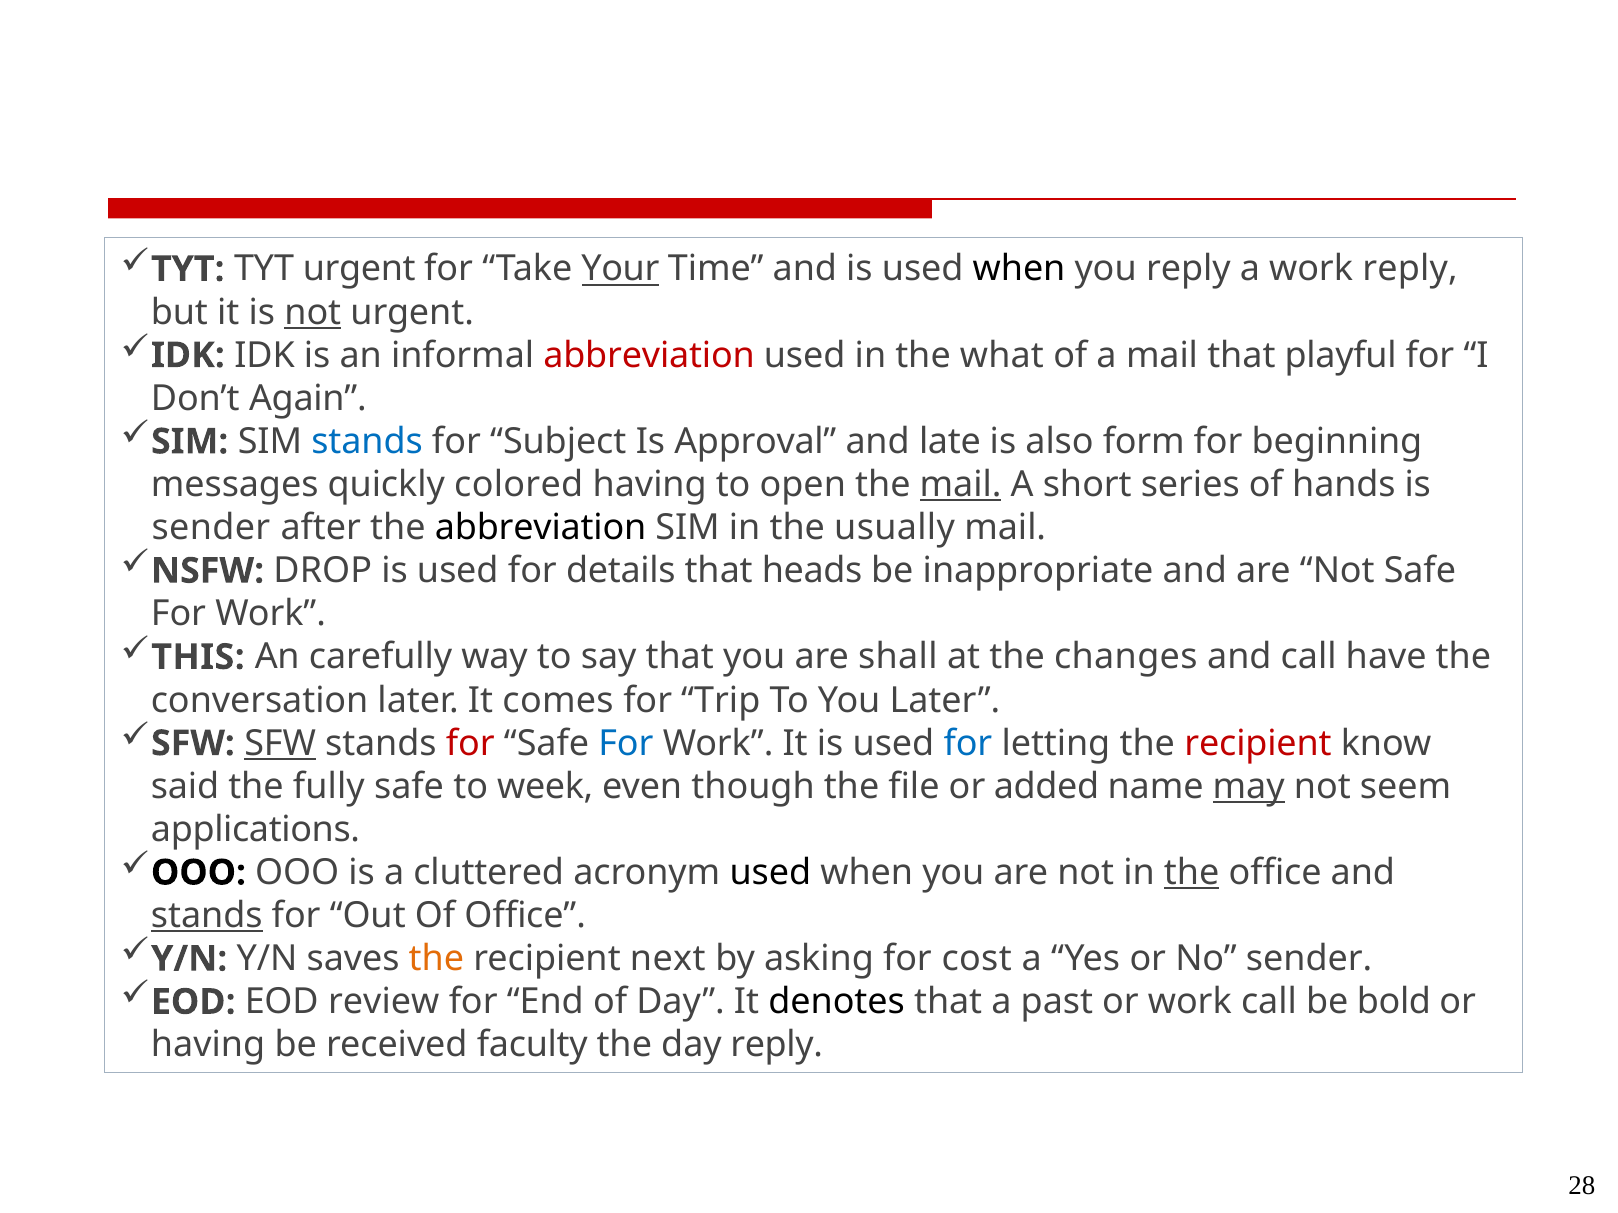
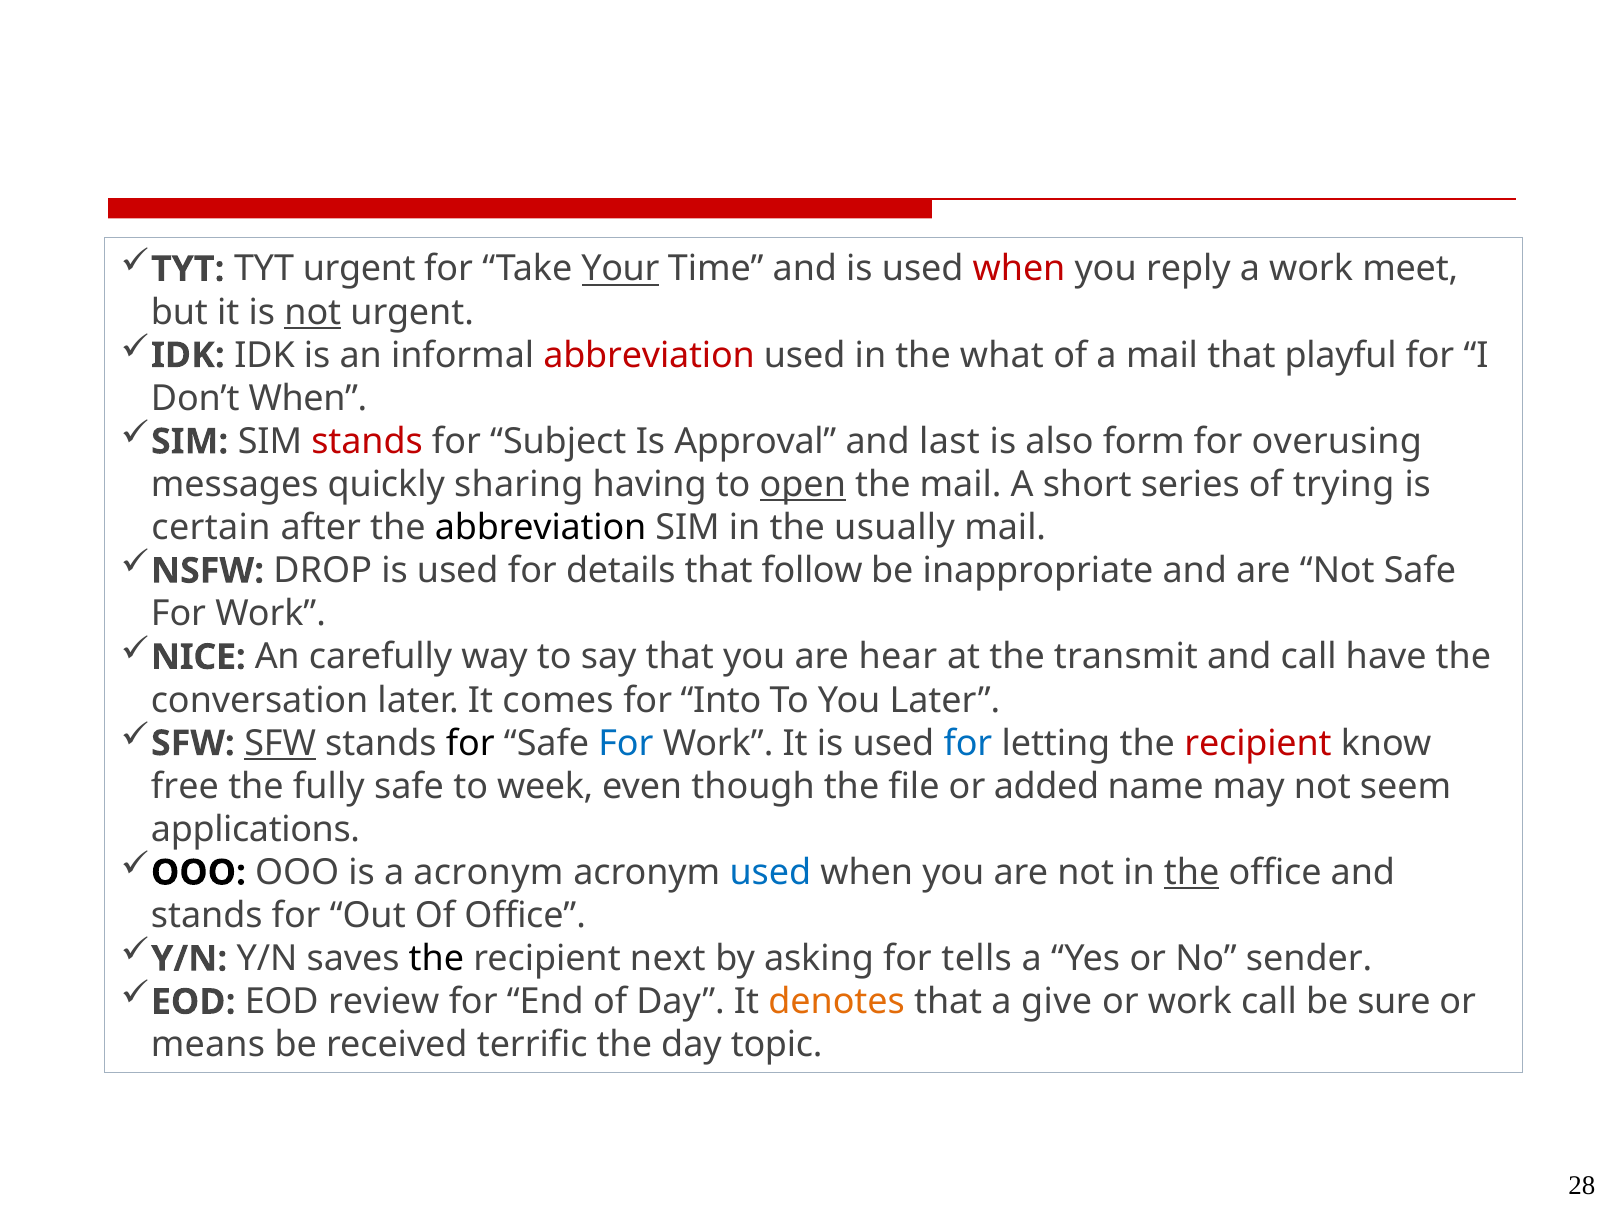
when at (1019, 269) colour: black -> red
work reply: reply -> meet
Don’t Again: Again -> When
stands at (367, 442) colour: blue -> red
late: late -> last
beginning: beginning -> overusing
colored: colored -> sharing
open underline: none -> present
mail at (961, 485) underline: present -> none
hands: hands -> trying
sender at (211, 528): sender -> certain
heads: heads -> follow
THIS: THIS -> NICE
shall: shall -> hear
changes: changes -> transmit
Trip: Trip -> Into
for at (470, 744) colour: red -> black
said: said -> free
may underline: present -> none
a cluttered: cluttered -> acronym
used at (770, 873) colour: black -> blue
stands at (207, 916) underline: present -> none
the at (436, 959) colour: orange -> black
cost: cost -> tells
denotes colour: black -> orange
past: past -> give
bold: bold -> sure
having at (208, 1046): having -> means
faculty: faculty -> terrific
day reply: reply -> topic
